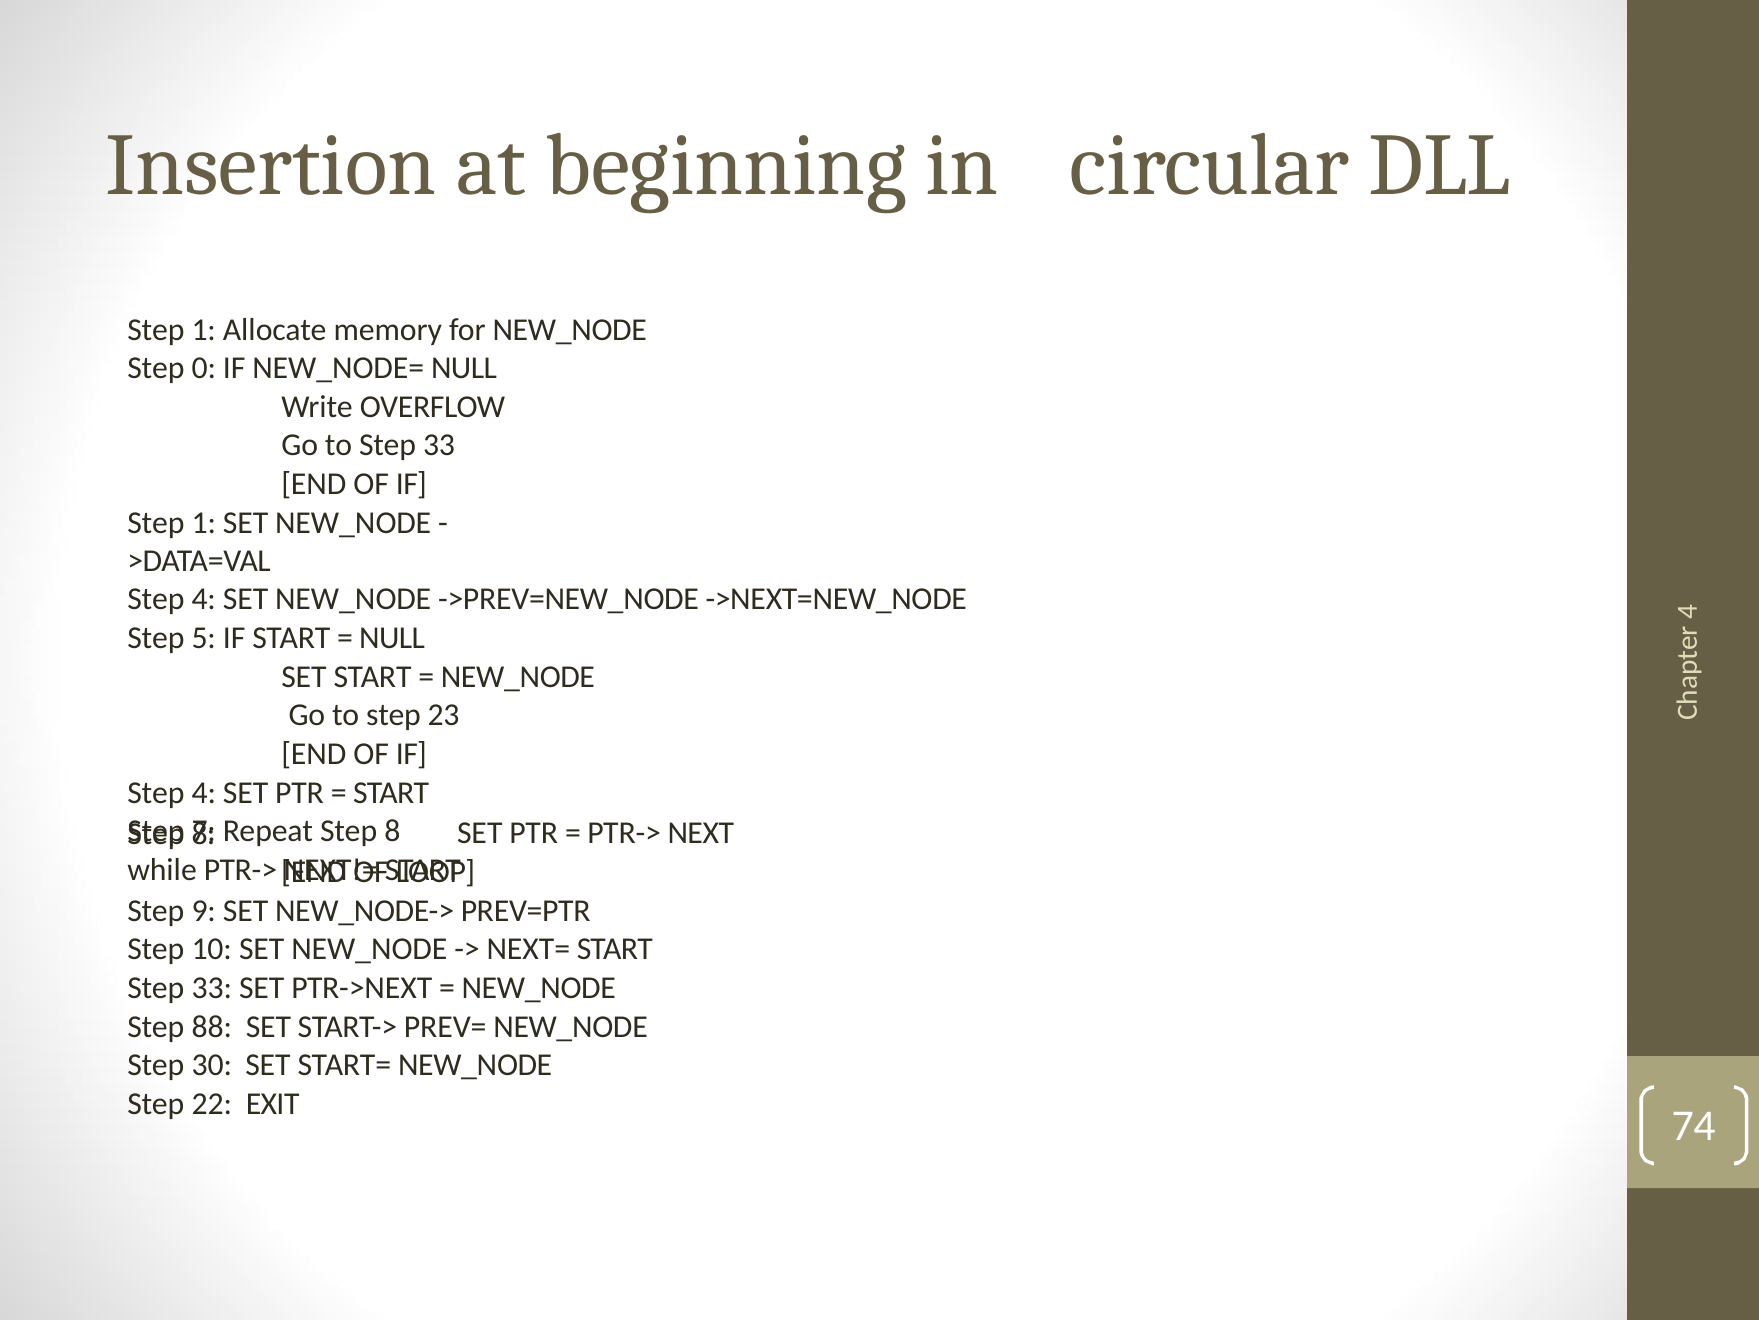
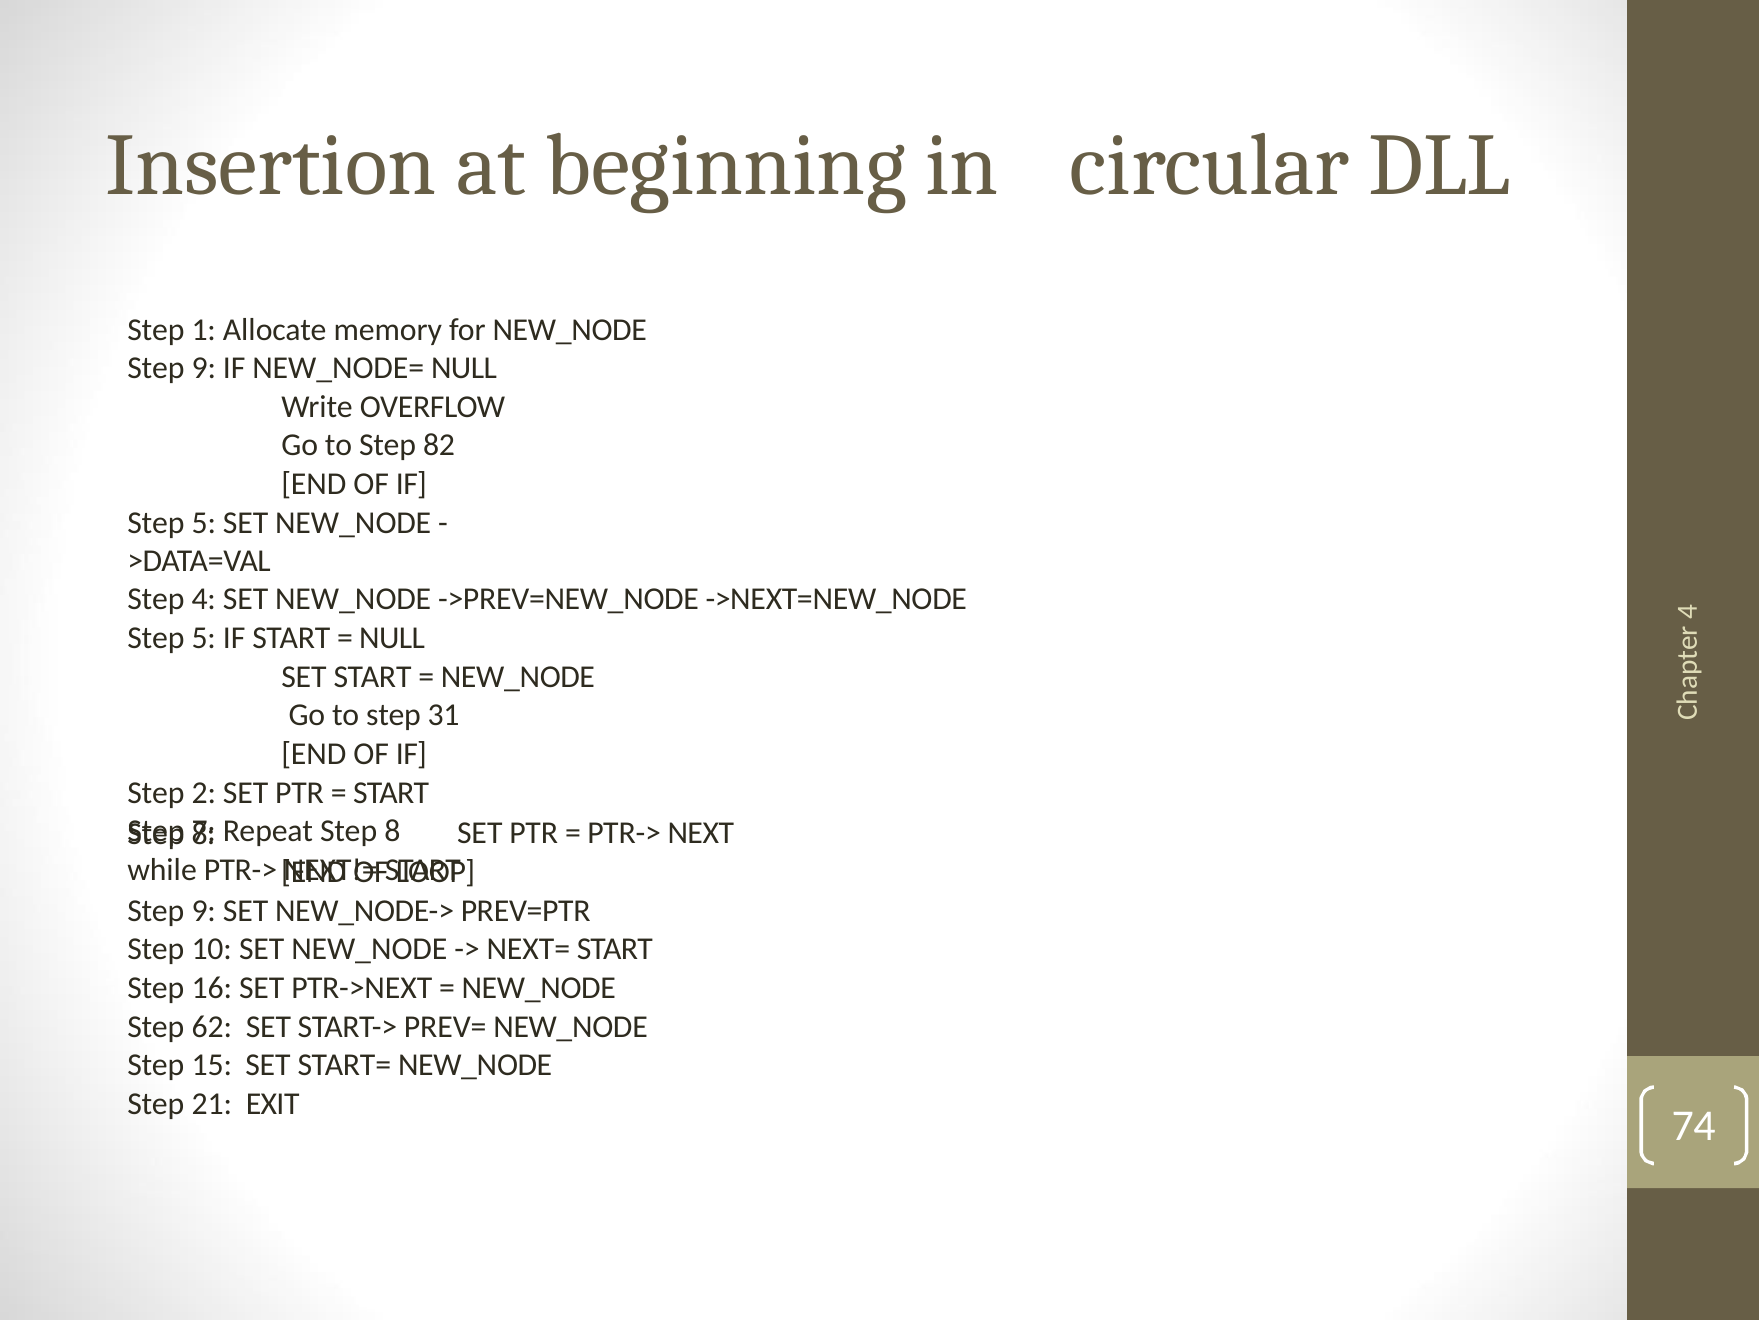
0 at (204, 368): 0 -> 9
to Step 33: 33 -> 82
1 at (204, 522): 1 -> 5
23: 23 -> 31
4 at (204, 792): 4 -> 2
33 at (212, 987): 33 -> 16
88: 88 -> 62
30: 30 -> 15
22: 22 -> 21
